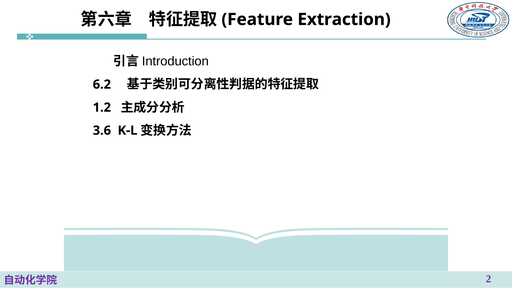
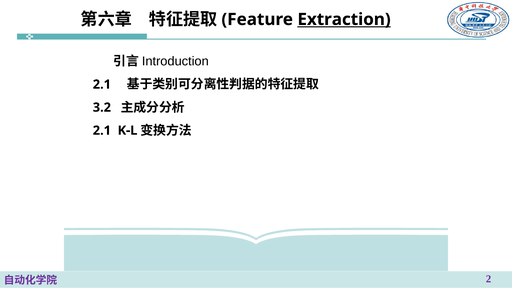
Extraction underline: none -> present
6.2 at (102, 84): 6.2 -> 2.1
1.2: 1.2 -> 3.2
3.6 at (102, 130): 3.6 -> 2.1
